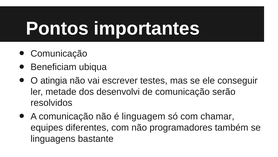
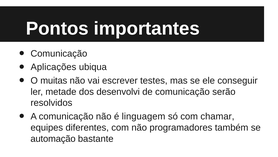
Beneficiam: Beneficiam -> Aplicações
atingia: atingia -> muitas
linguagens: linguagens -> automação
